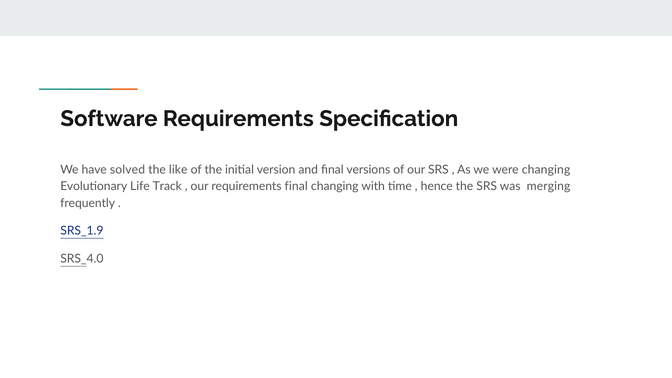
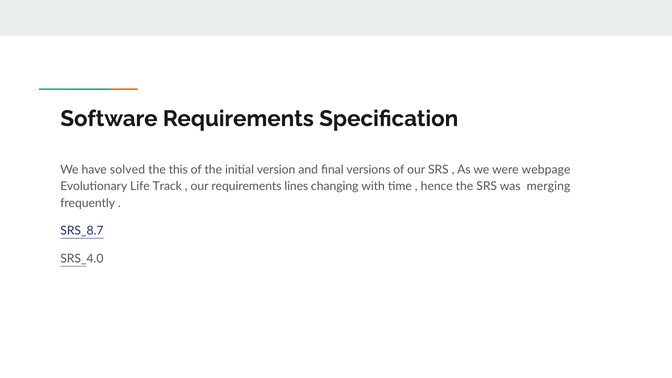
like: like -> this
were changing: changing -> webpage
requirements final: final -> lines
SRS_1.9: SRS_1.9 -> SRS_8.7
